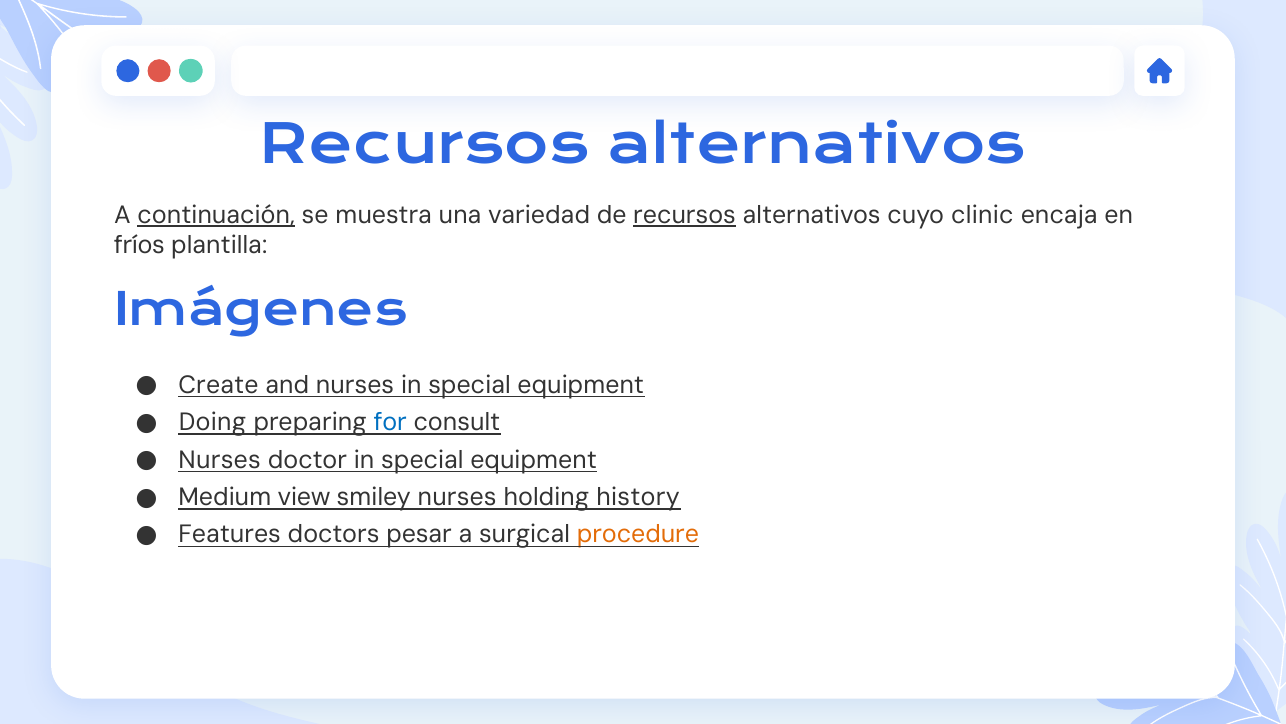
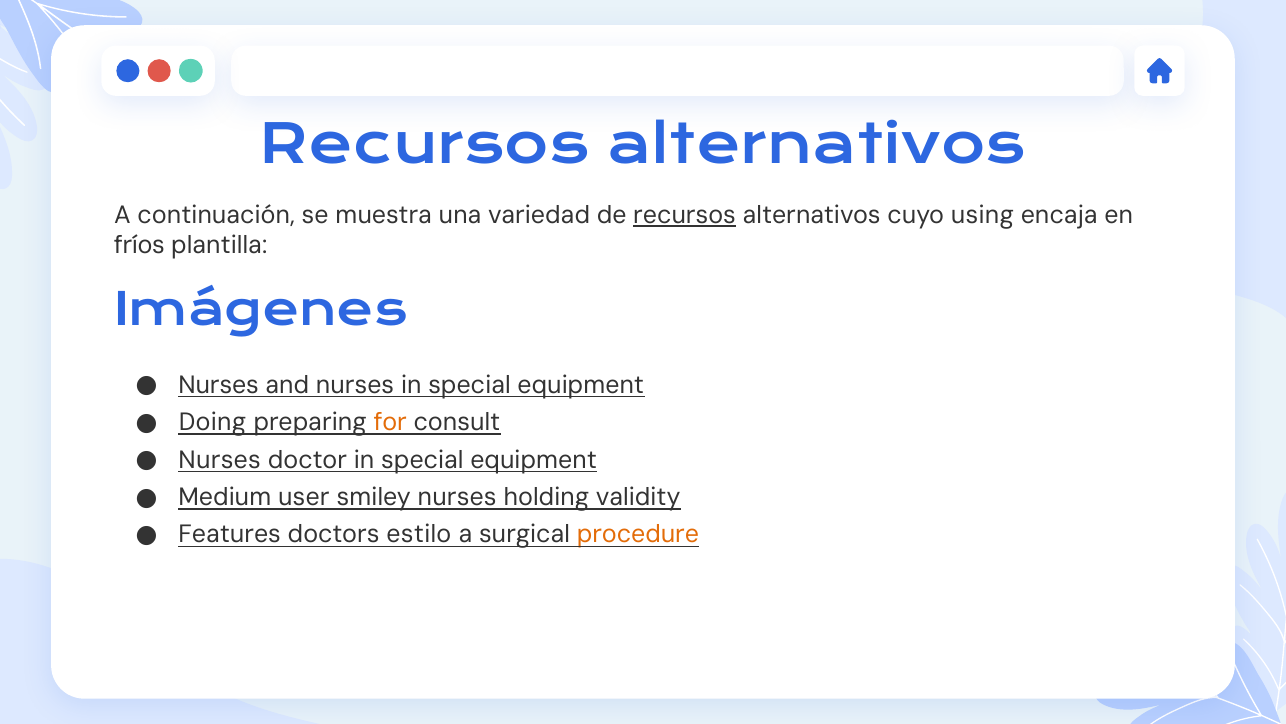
continuación underline: present -> none
clinic: clinic -> using
Create at (218, 385): Create -> Nurses
for colour: blue -> orange
view: view -> user
history: history -> validity
pesar: pesar -> estilo
